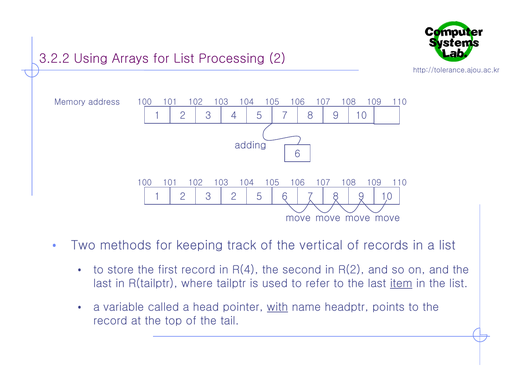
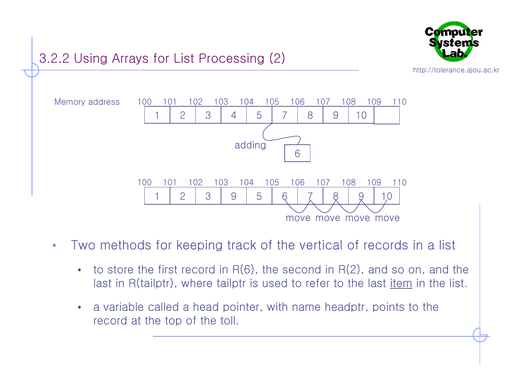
3 2: 2 -> 9
R(4: R(4 -> R(6
with underline: present -> none
tail: tail -> toll
